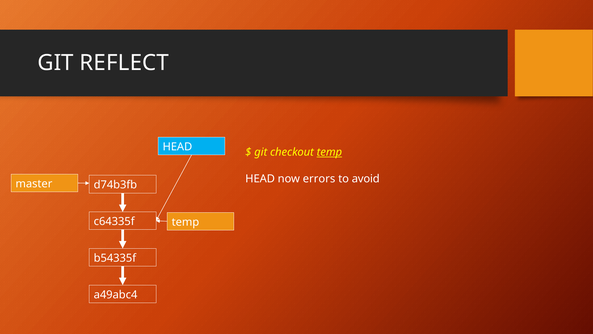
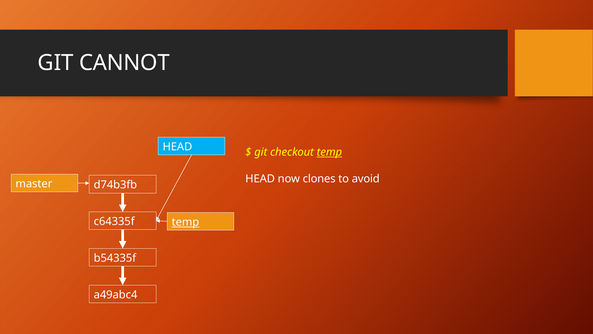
REFLECT: REFLECT -> CANNOT
errors: errors -> clones
temp at (185, 222) underline: none -> present
